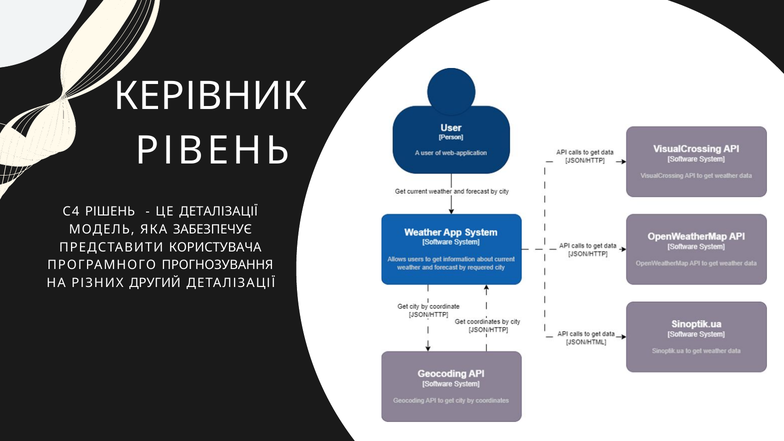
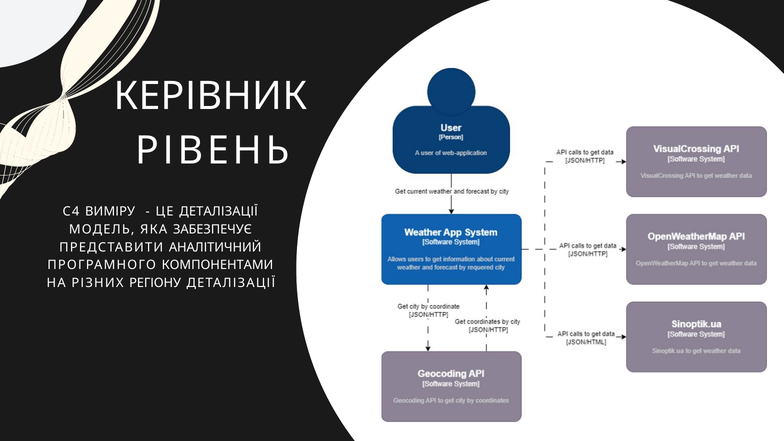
РІШЕНЬ: РІШЕНЬ -> ВИМІРУ
КОРИСТУВАЧА: КОРИСТУВАЧА -> АНАЛІТИЧНИЙ
ПРОГНОЗУВАННЯ: ПРОГНОЗУВАННЯ -> КОМПОНЕНТАМИ
ДРУГИЙ: ДРУГИЙ -> РЕГІОНУ
